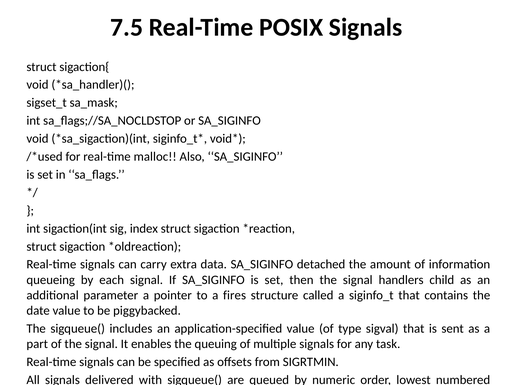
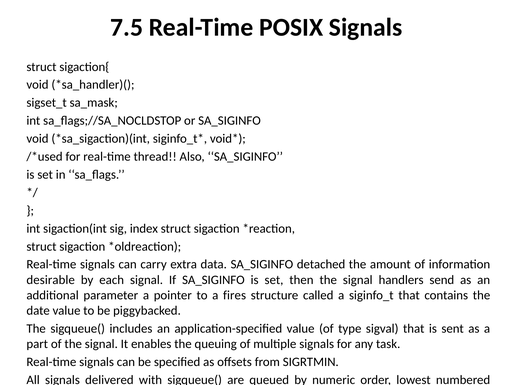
malloc: malloc -> thread
queueing: queueing -> desirable
child: child -> send
